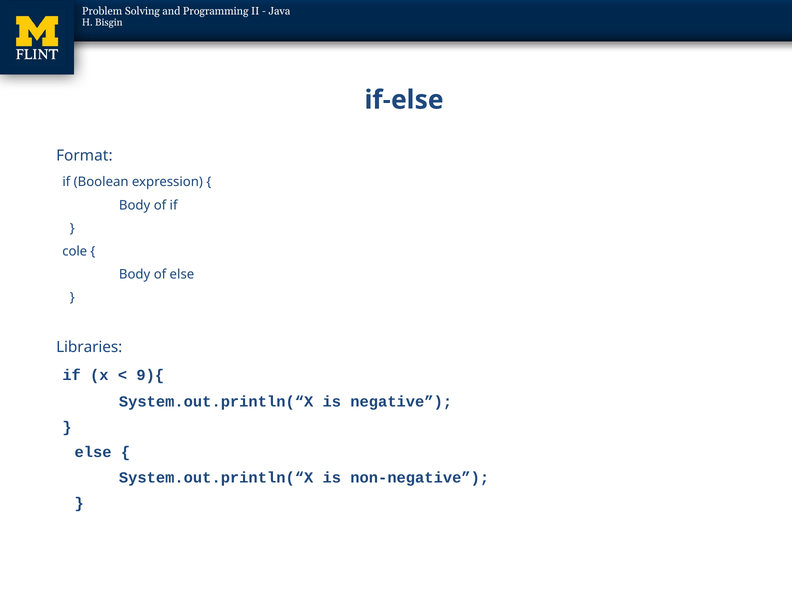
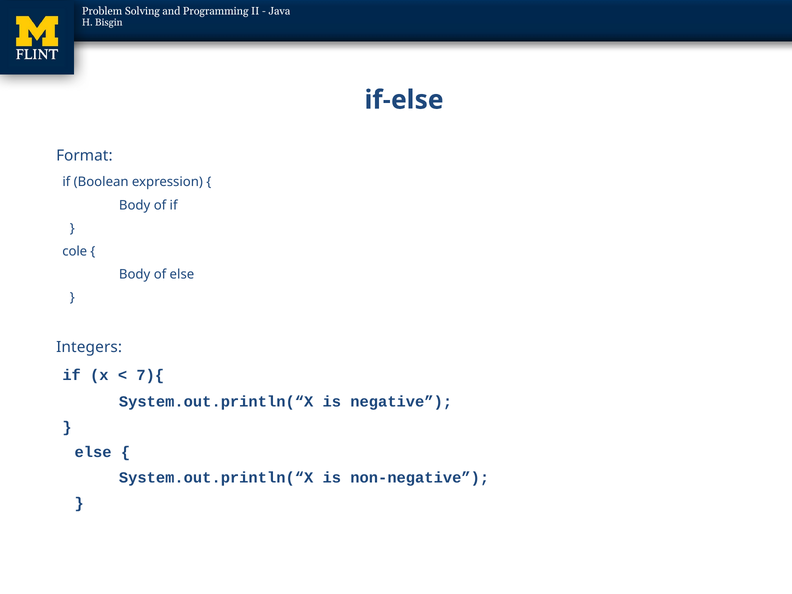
Libraries: Libraries -> Integers
9){: 9){ -> 7){
